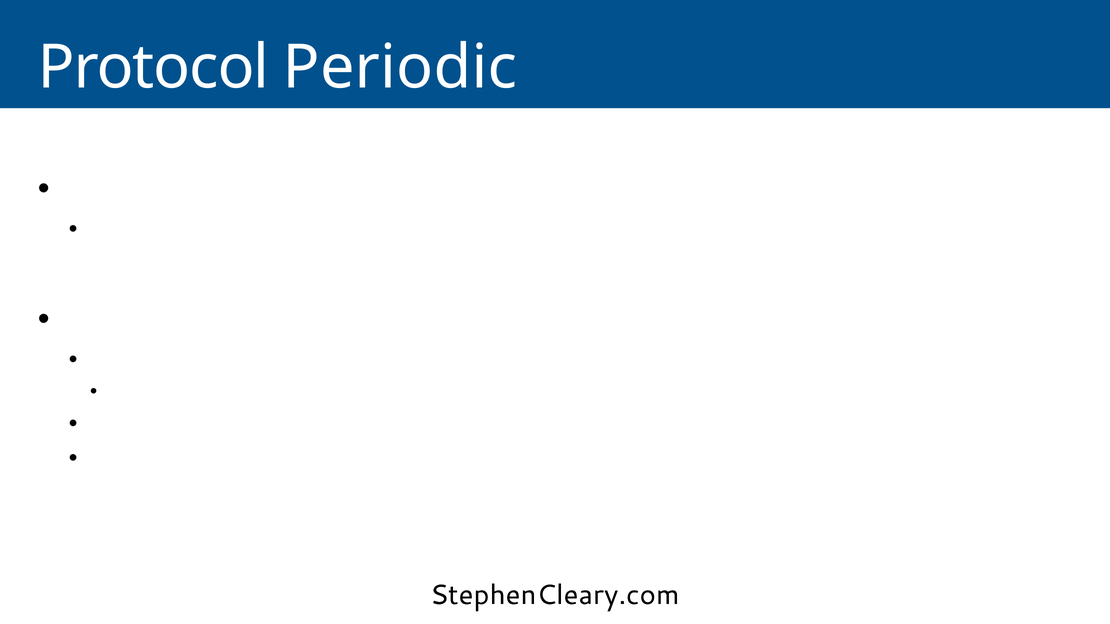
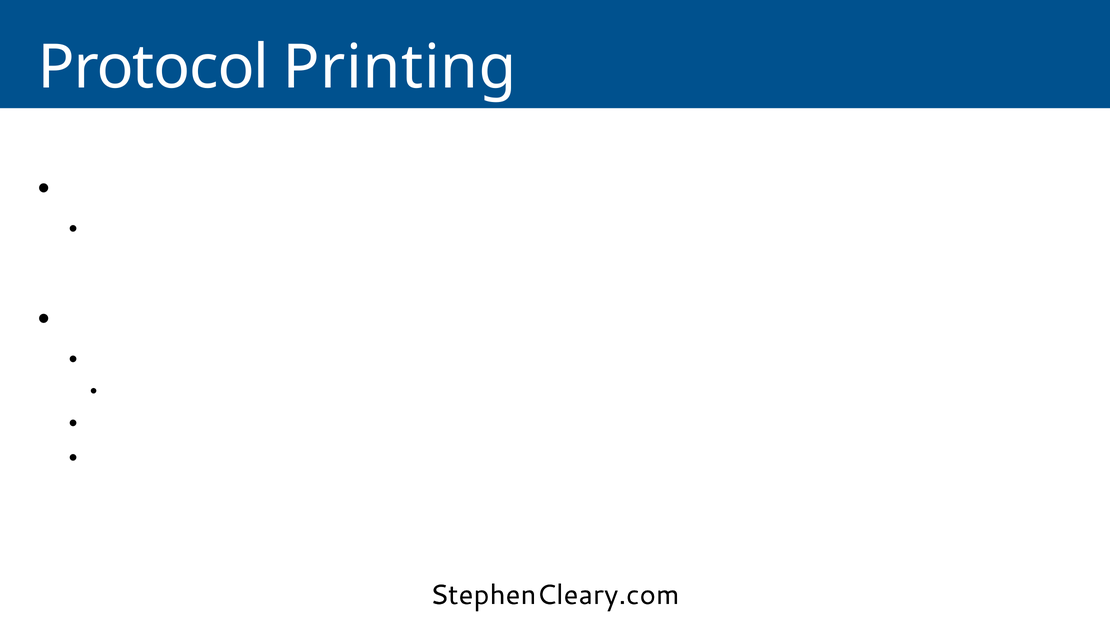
Periodic: Periodic -> Printing
